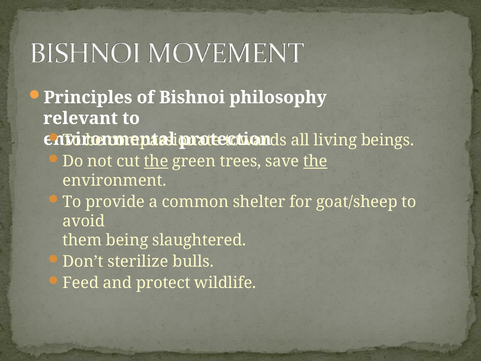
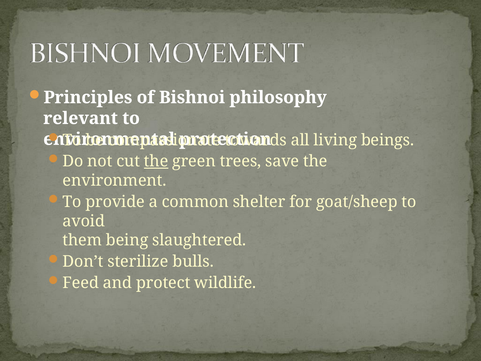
the at (315, 161) underline: present -> none
